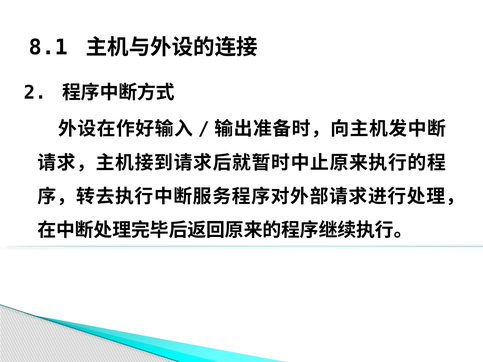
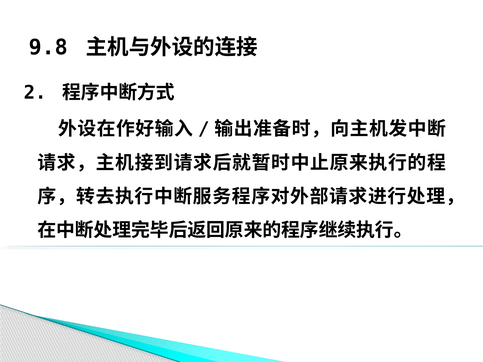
8.1: 8.1 -> 9.8
